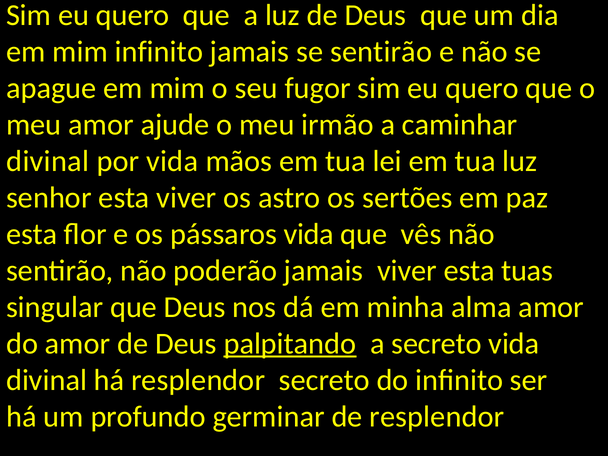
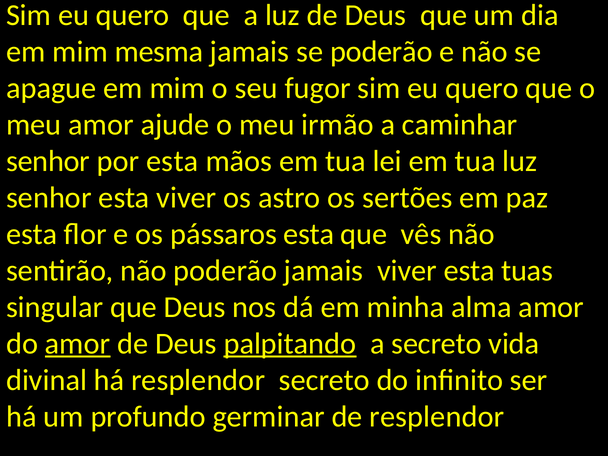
mim infinito: infinito -> mesma
se sentirão: sentirão -> poderão
divinal at (48, 161): divinal -> senhor
por vida: vida -> esta
pássaros vida: vida -> esta
amor at (78, 344) underline: none -> present
